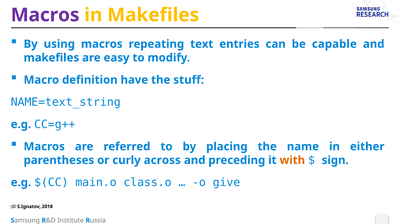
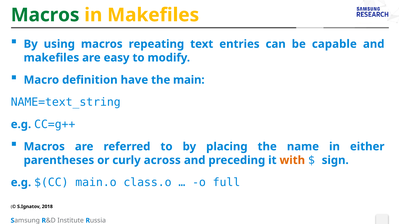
Macros at (45, 15) colour: purple -> green
stuff: stuff -> main
give: give -> full
